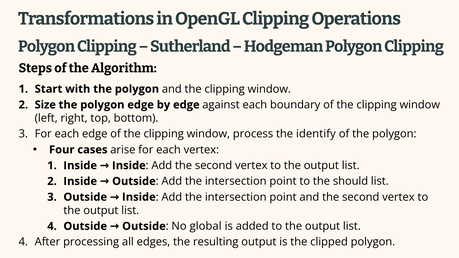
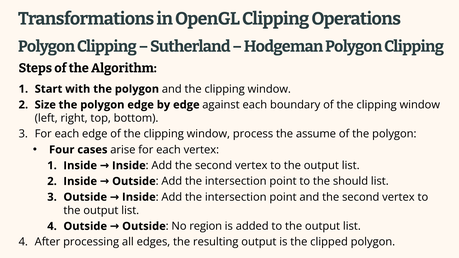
identify: identify -> assume
global: global -> region
